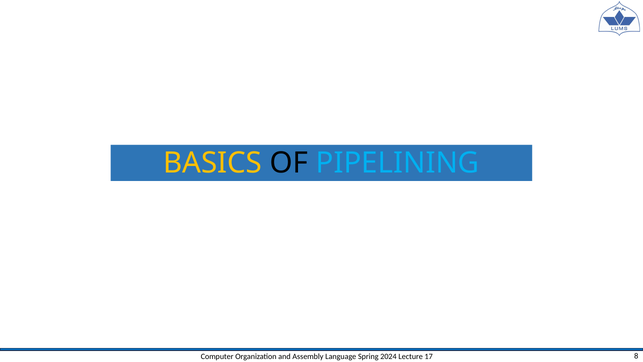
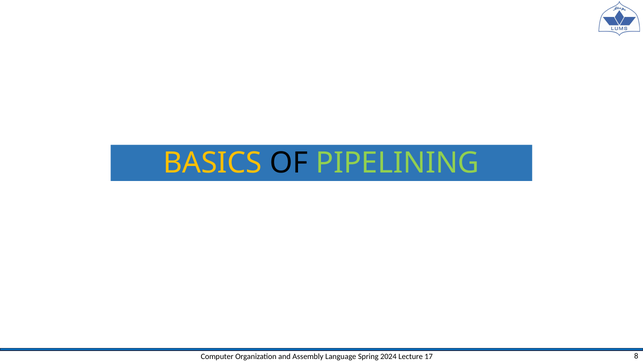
PIPELINING colour: light blue -> light green
